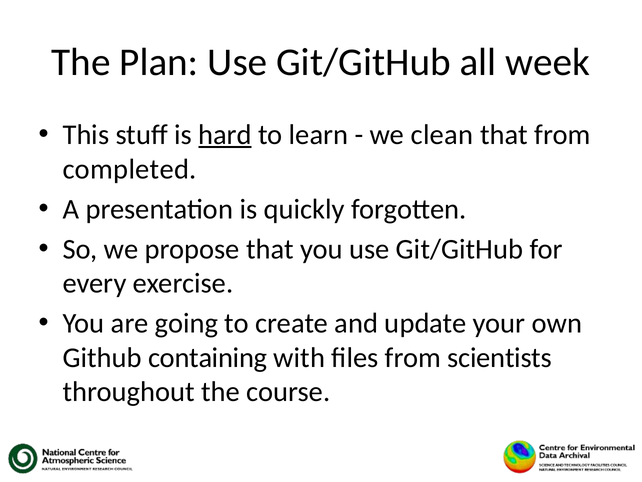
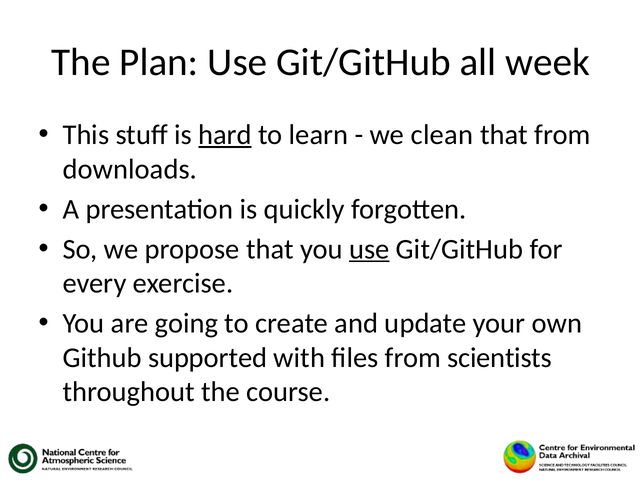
completed: completed -> downloads
use at (369, 249) underline: none -> present
containing: containing -> supported
